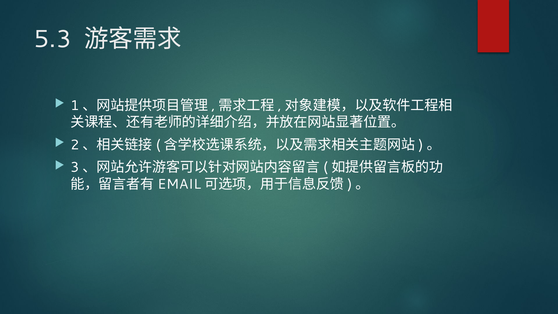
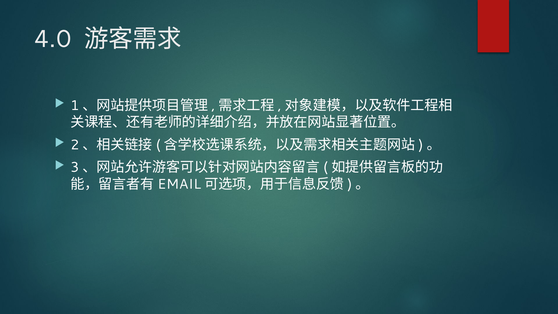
5.3: 5.3 -> 4.0
